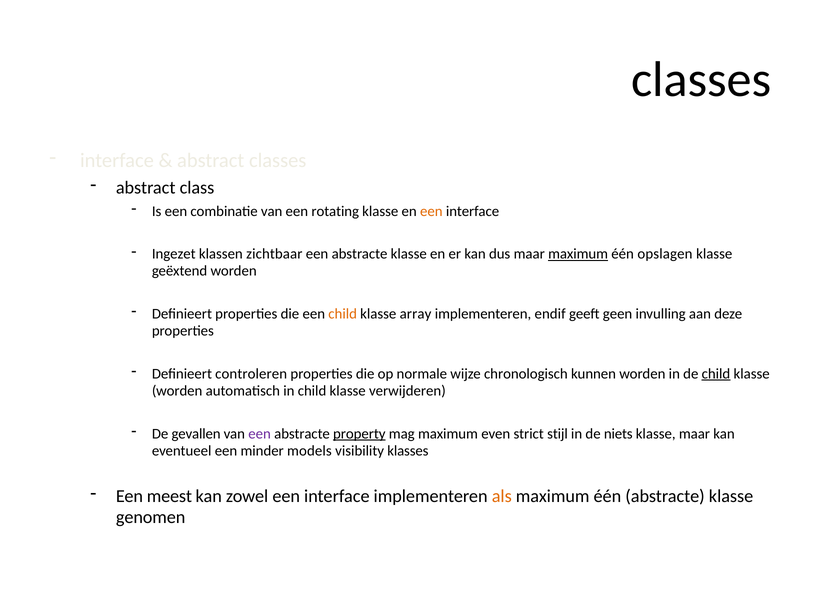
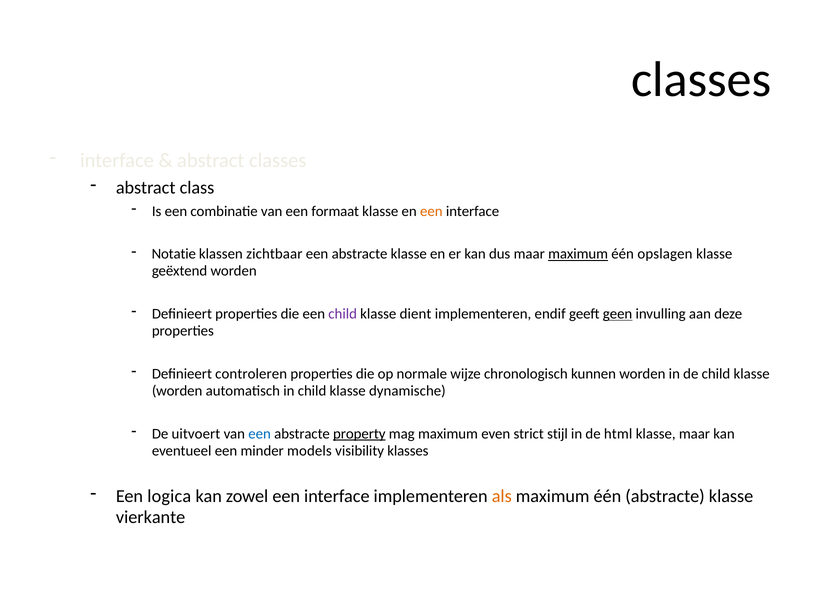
rotating: rotating -> formaat
Ingezet: Ingezet -> Notatie
child at (343, 314) colour: orange -> purple
array: array -> dient
geen underline: none -> present
child at (716, 374) underline: present -> none
verwijderen: verwijderen -> dynamische
gevallen: gevallen -> uitvoert
een at (260, 433) colour: purple -> blue
niets: niets -> html
meest: meest -> logica
genomen: genomen -> vierkante
